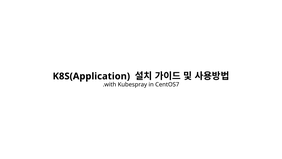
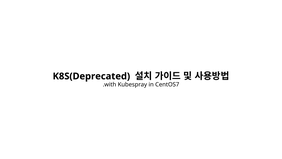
K8S(Application: K8S(Application -> K8S(Deprecated
